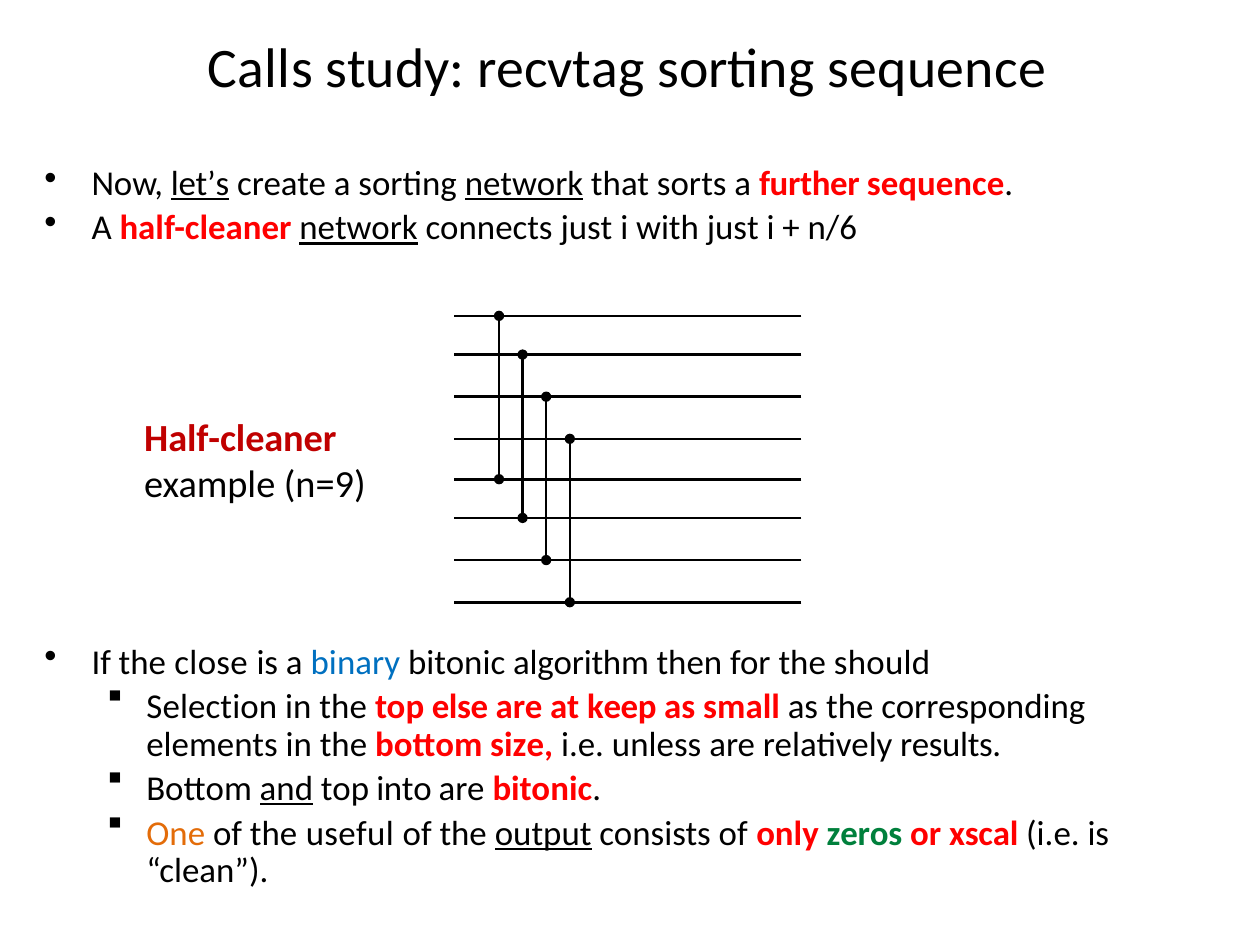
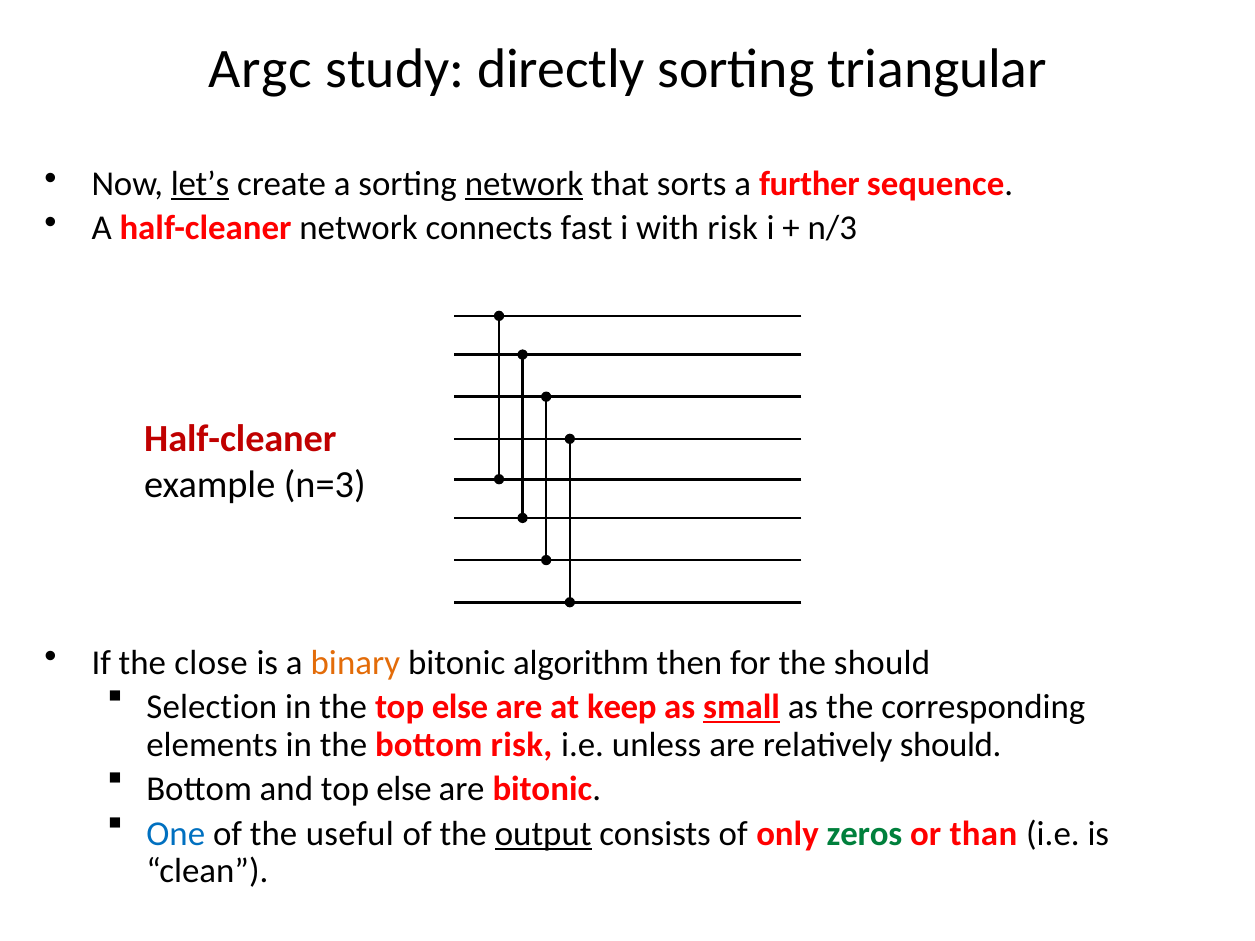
Calls: Calls -> Argc
recvtag: recvtag -> directly
sorting sequence: sequence -> triangular
network at (359, 229) underline: present -> none
connects just: just -> fast
with just: just -> risk
n/6: n/6 -> n/3
n=9: n=9 -> n=3
binary colour: blue -> orange
small underline: none -> present
bottom size: size -> risk
relatively results: results -> should
and underline: present -> none
into at (404, 789): into -> else
One colour: orange -> blue
xscal: xscal -> than
